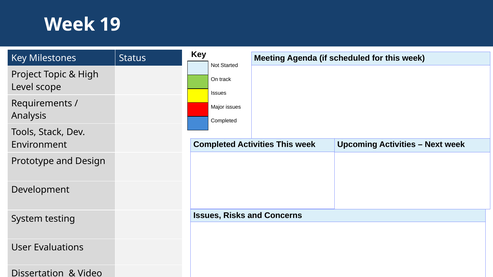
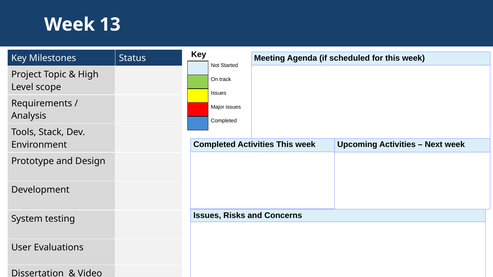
19: 19 -> 13
